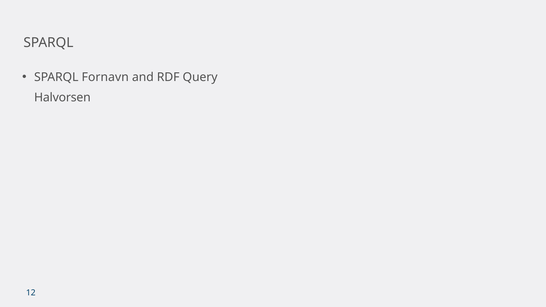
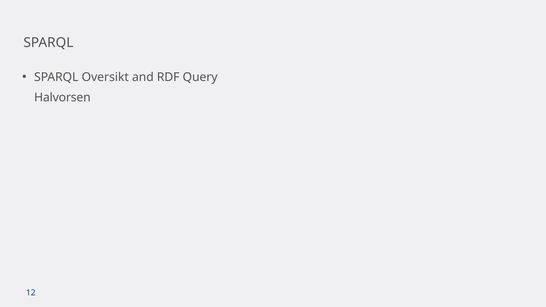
Fornavn: Fornavn -> Oversikt
